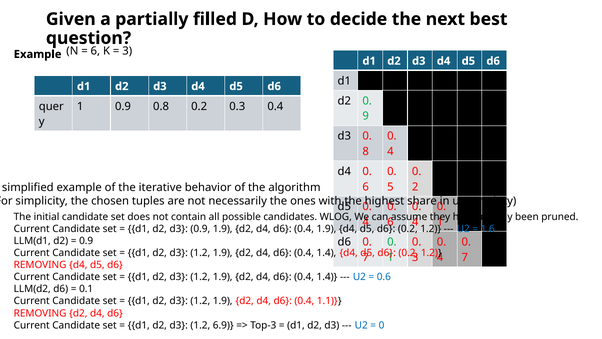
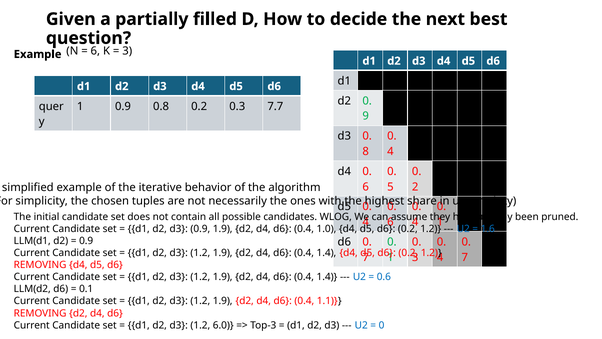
0.3 0.4: 0.4 -> 7.7
0.4 1.9: 1.9 -> 1.0
6.9: 6.9 -> 6.0
